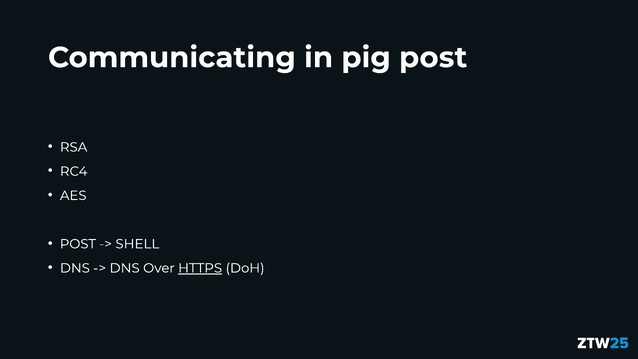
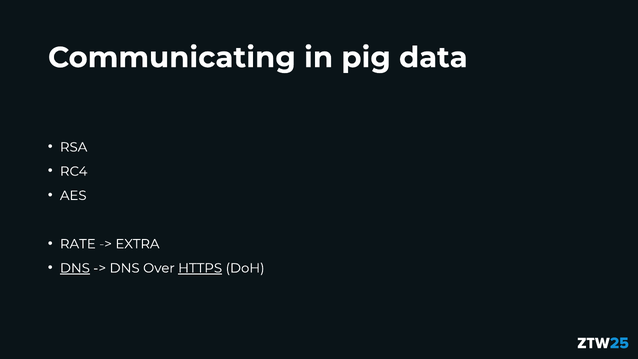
pig post: post -> data
POST at (78, 244): POST -> RATE
SHELL: SHELL -> EXTRA
DNS at (75, 268) underline: none -> present
